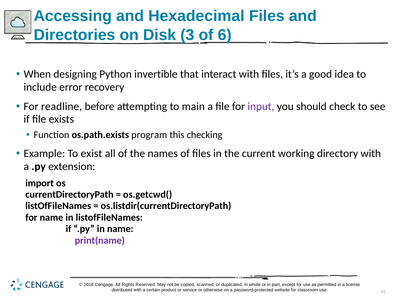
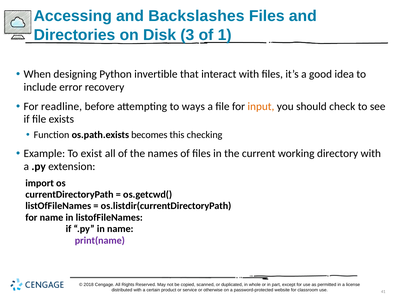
Hexadecimal: Hexadecimal -> Backslashes
6: 6 -> 1
main: main -> ways
input colour: purple -> orange
program: program -> becomes
